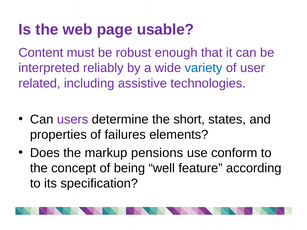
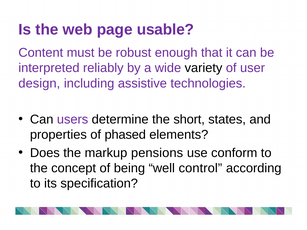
variety colour: blue -> black
related: related -> design
failures: failures -> phased
feature: feature -> control
